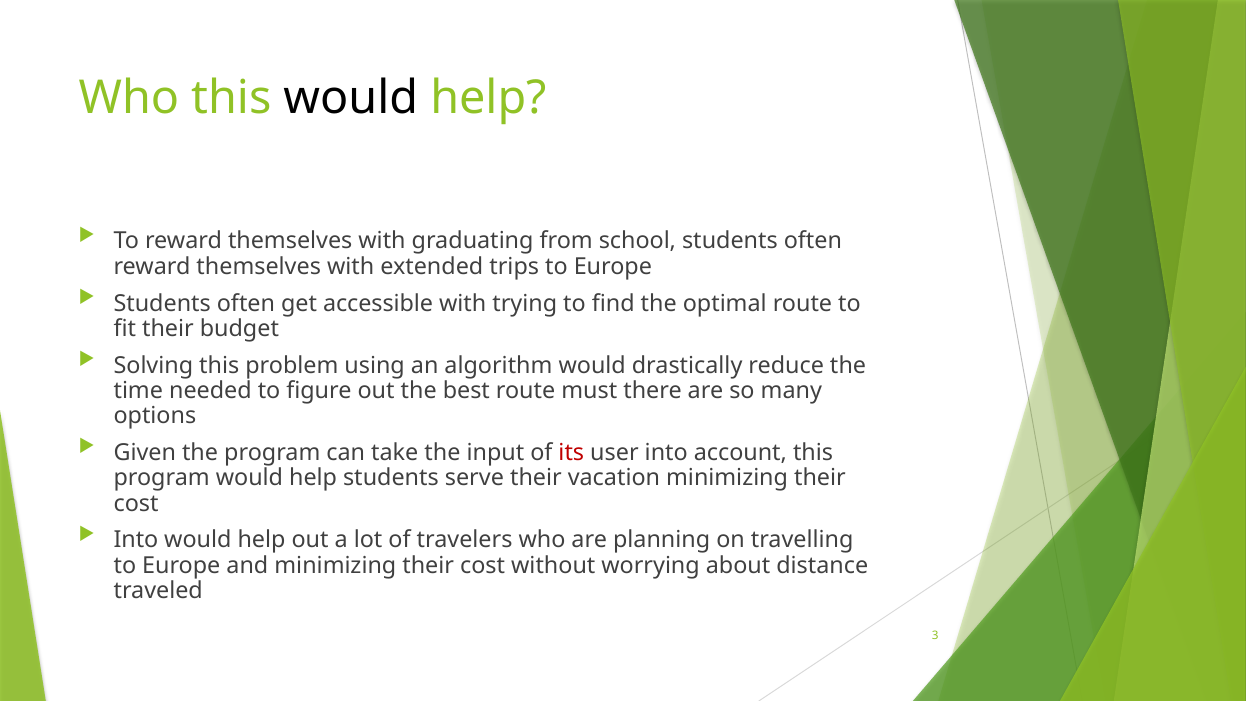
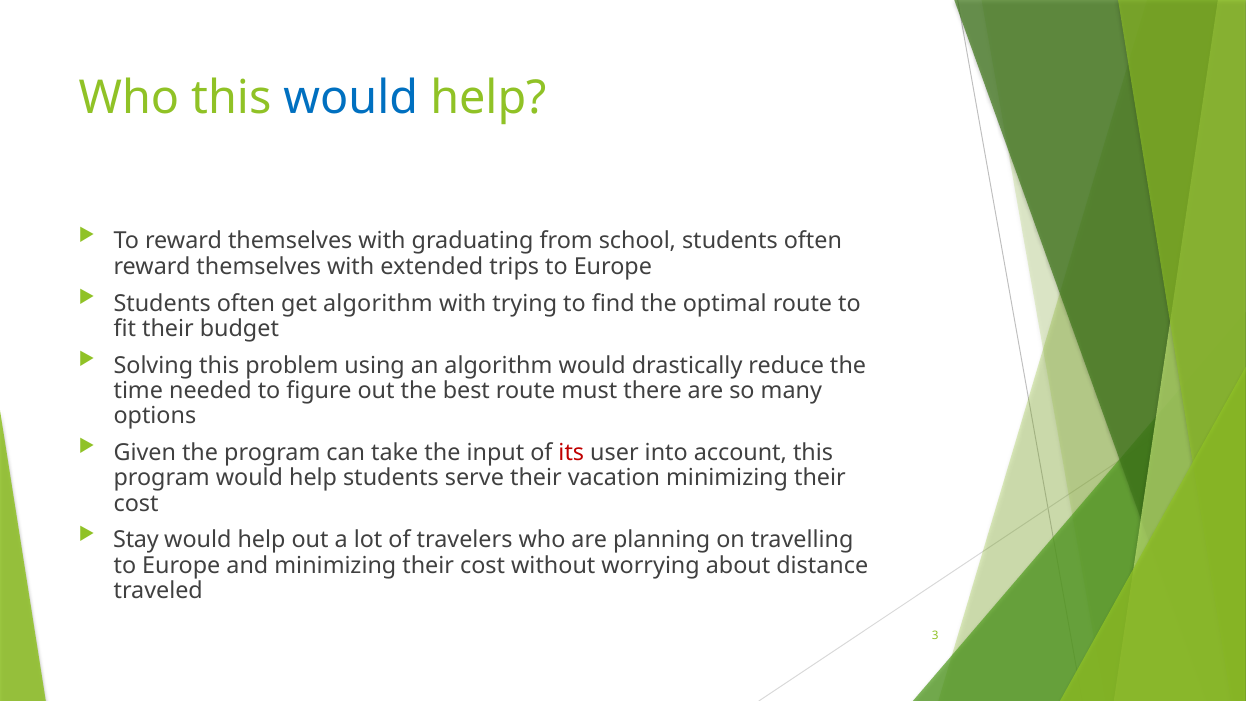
would at (351, 98) colour: black -> blue
get accessible: accessible -> algorithm
Into at (136, 540): Into -> Stay
